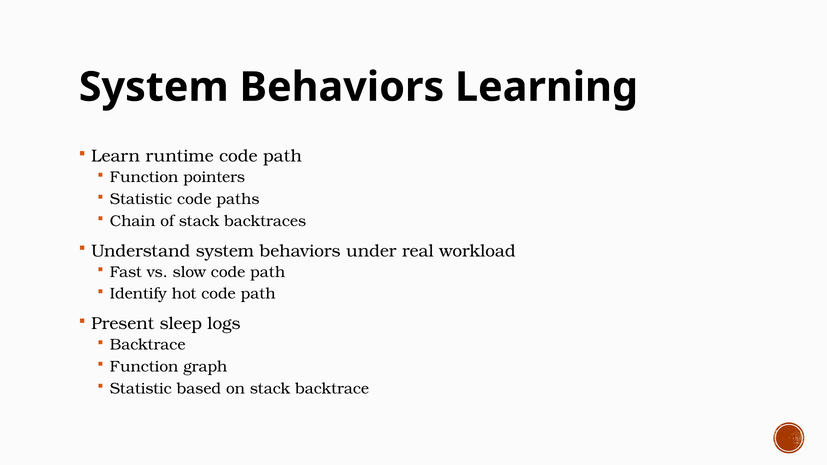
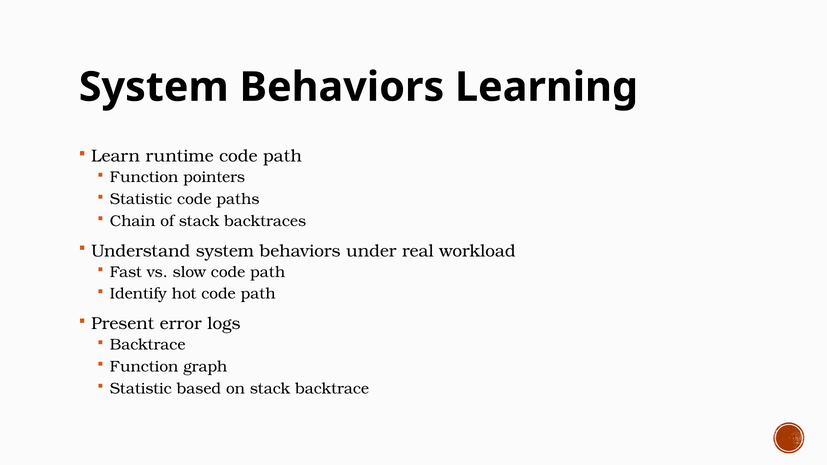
sleep: sleep -> error
